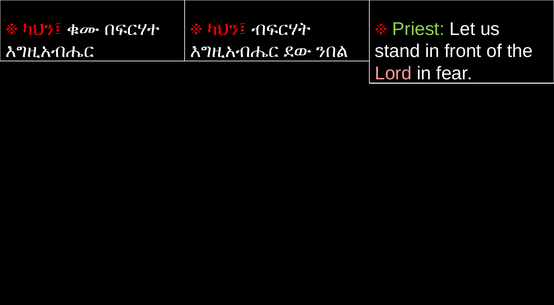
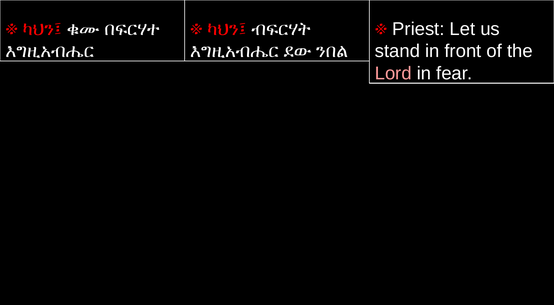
Priest colour: light green -> white
